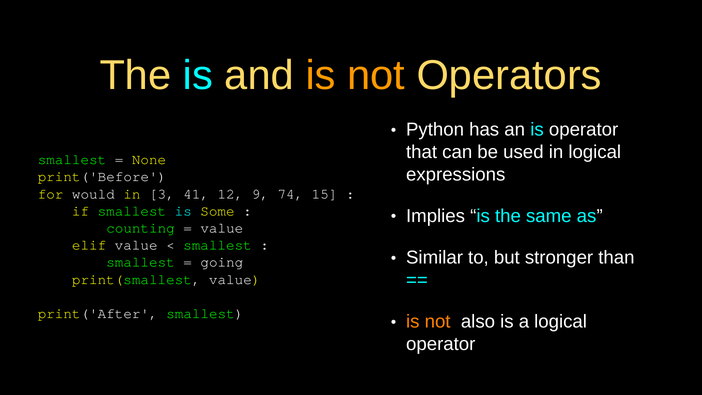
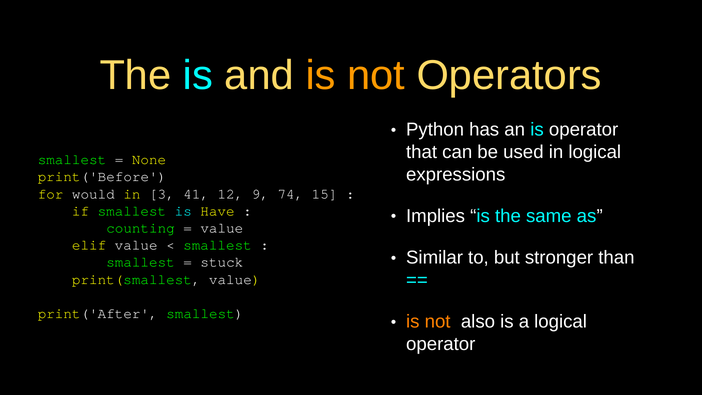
Some: Some -> Have
going: going -> stuck
